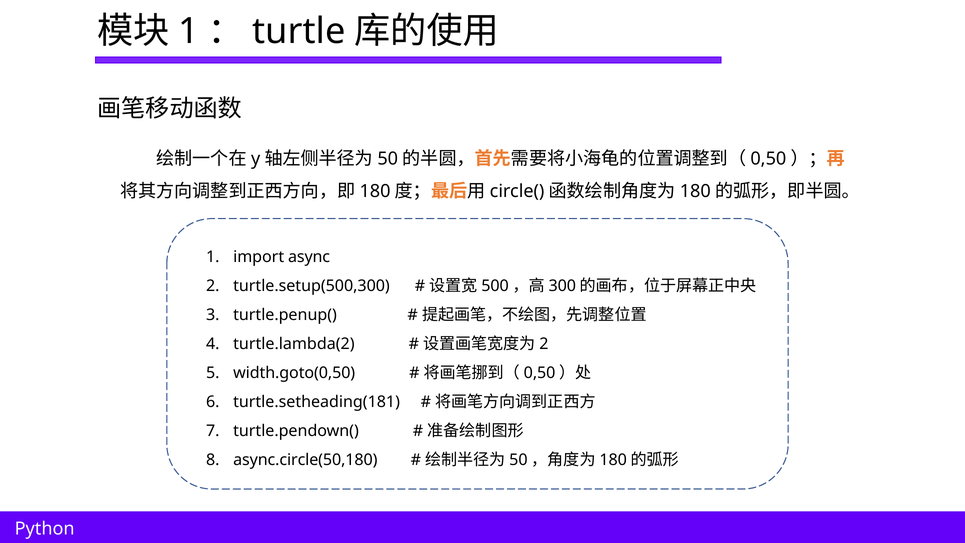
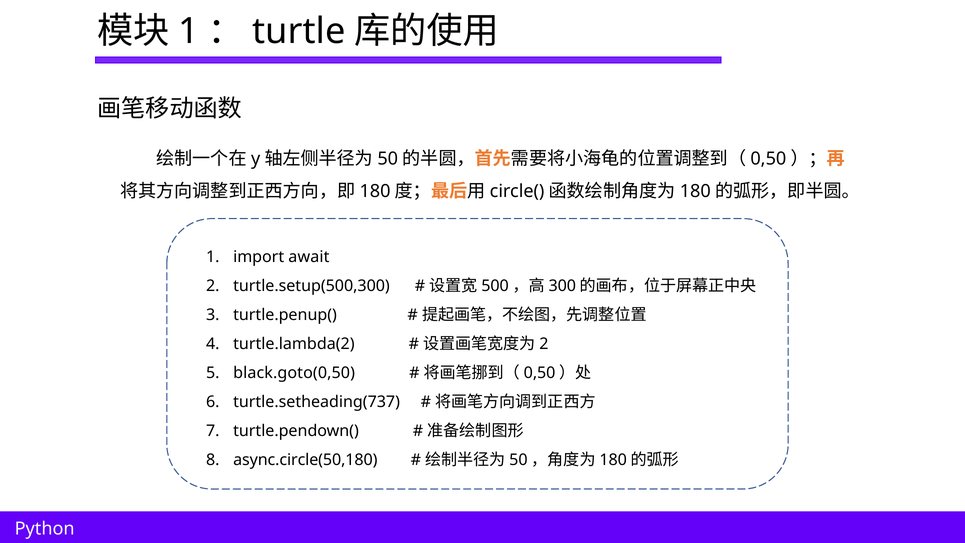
async: async -> await
width.goto(0,50: width.goto(0,50 -> black.goto(0,50
turtle.setheading(181: turtle.setheading(181 -> turtle.setheading(737
